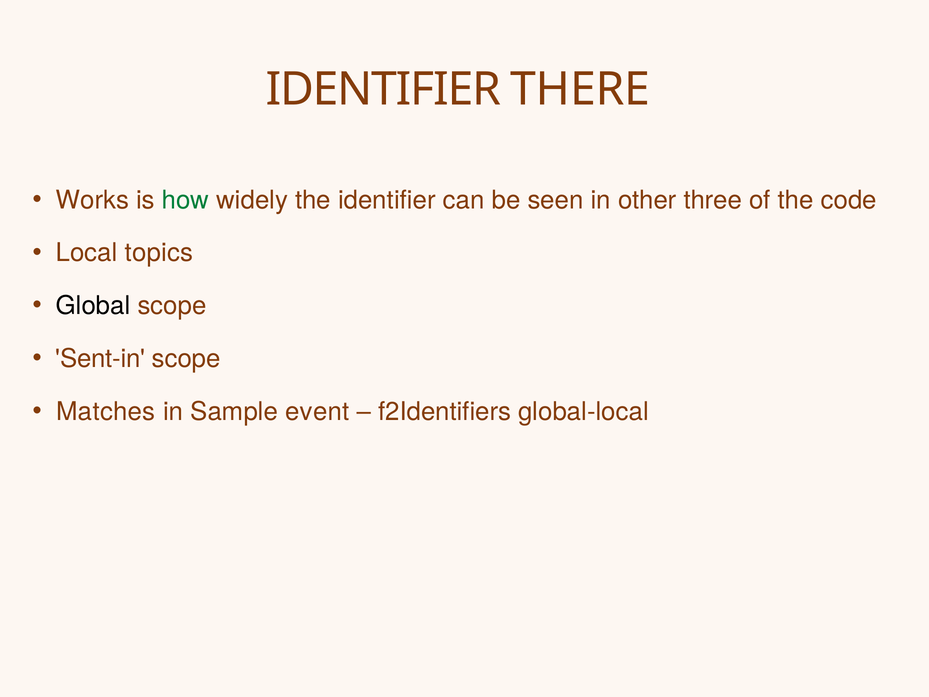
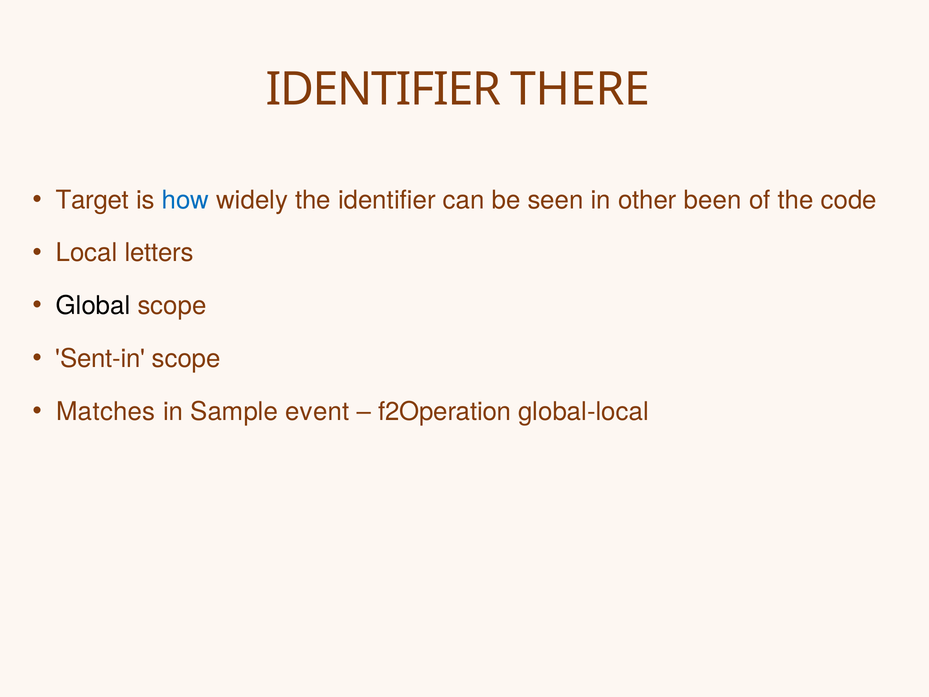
Works: Works -> Target
how colour: green -> blue
three: three -> been
topics: topics -> letters
f2Identifiers: f2Identifiers -> f2Operation
